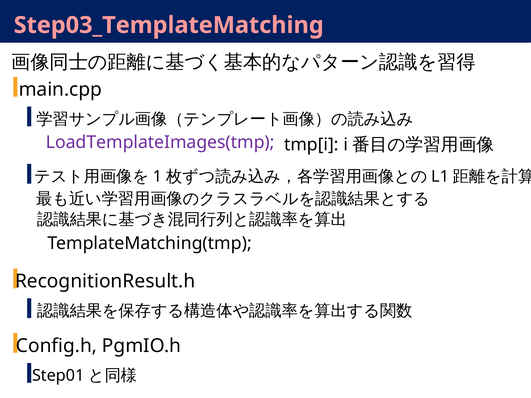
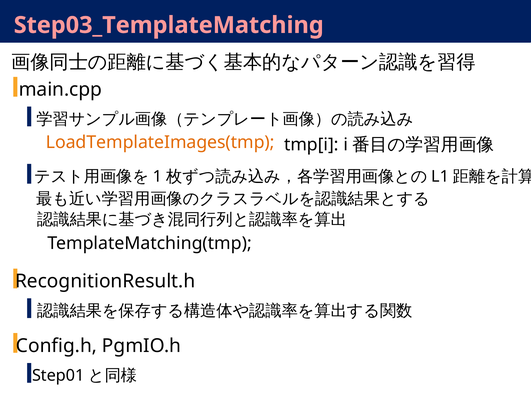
LoadTemplateImages(tmp colour: purple -> orange
